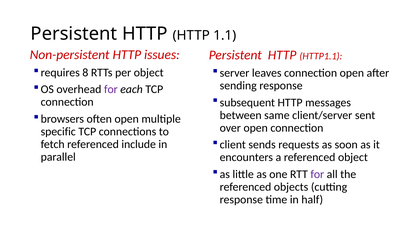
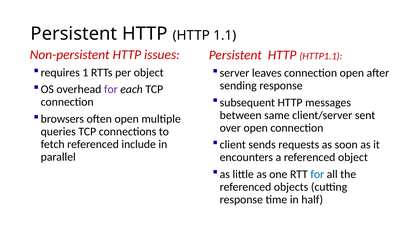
8: 8 -> 1
specific: specific -> queries
for at (317, 174) colour: purple -> blue
